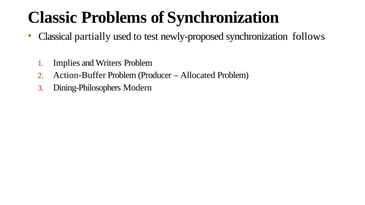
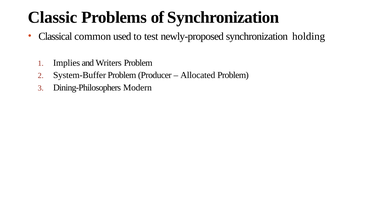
partially: partially -> common
follows: follows -> holding
Action-Buffer: Action-Buffer -> System-Buffer
